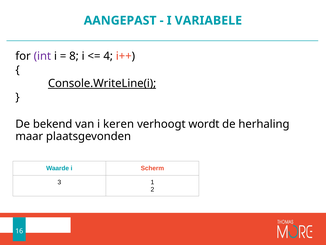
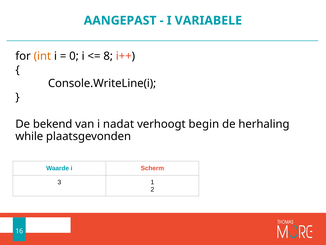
int colour: purple -> orange
8: 8 -> 0
4: 4 -> 8
Console.WriteLine(i underline: present -> none
keren: keren -> nadat
wordt: wordt -> begin
maar: maar -> while
